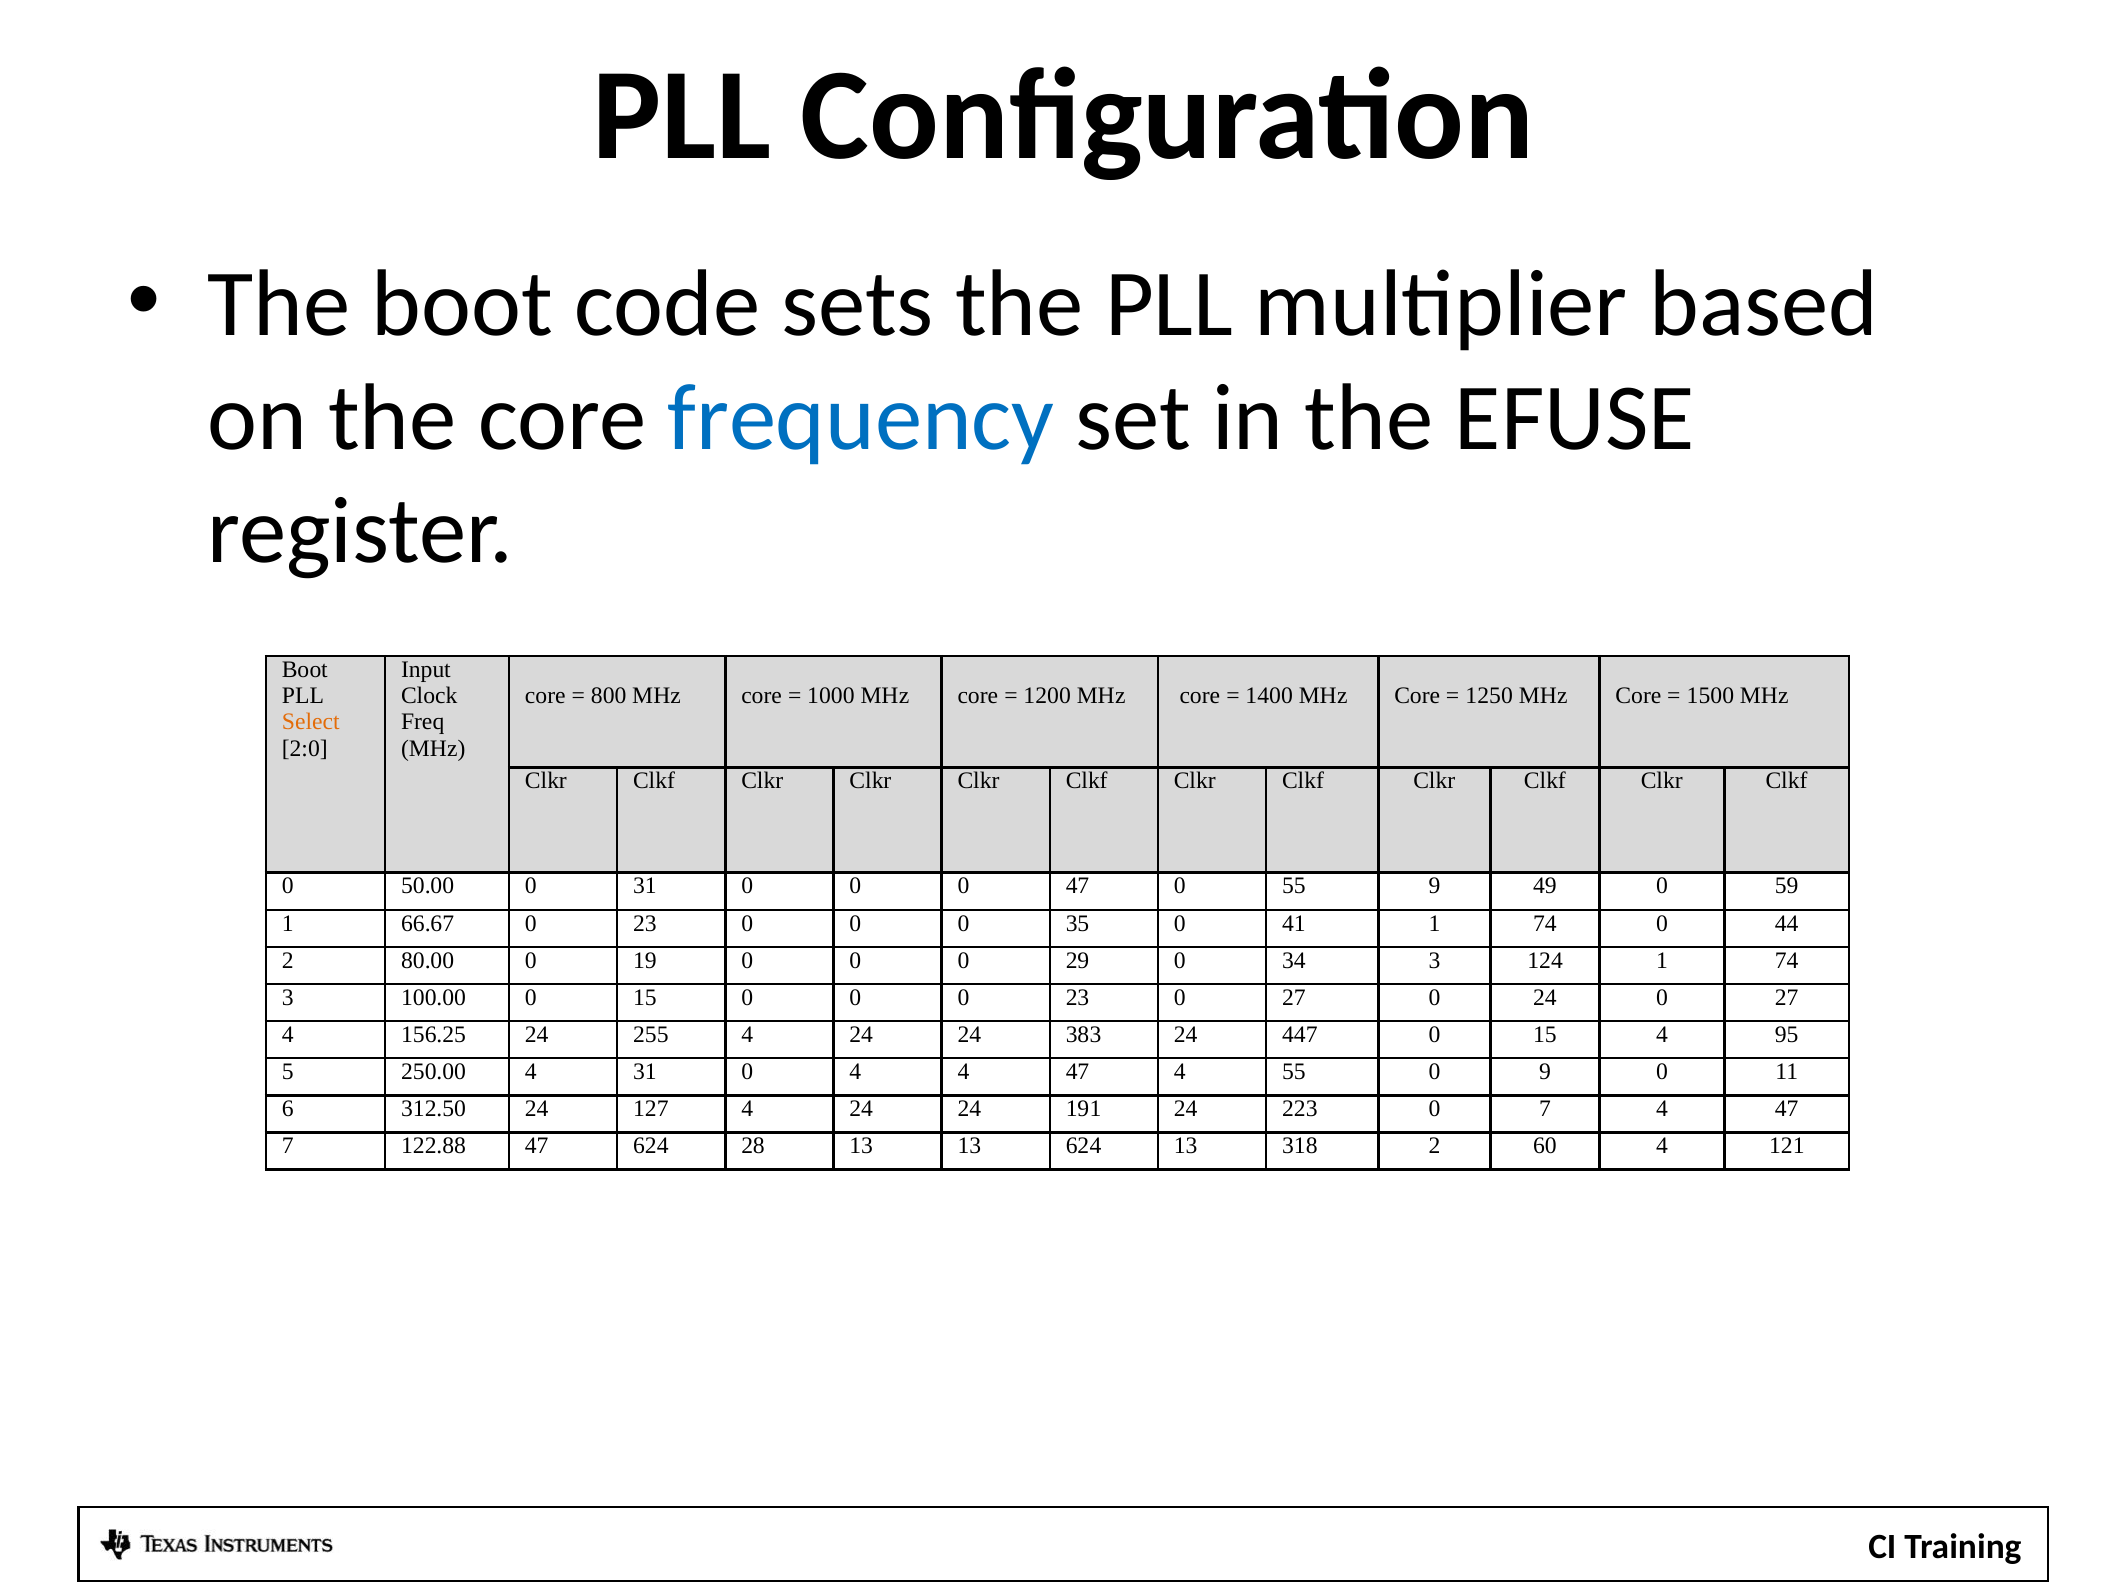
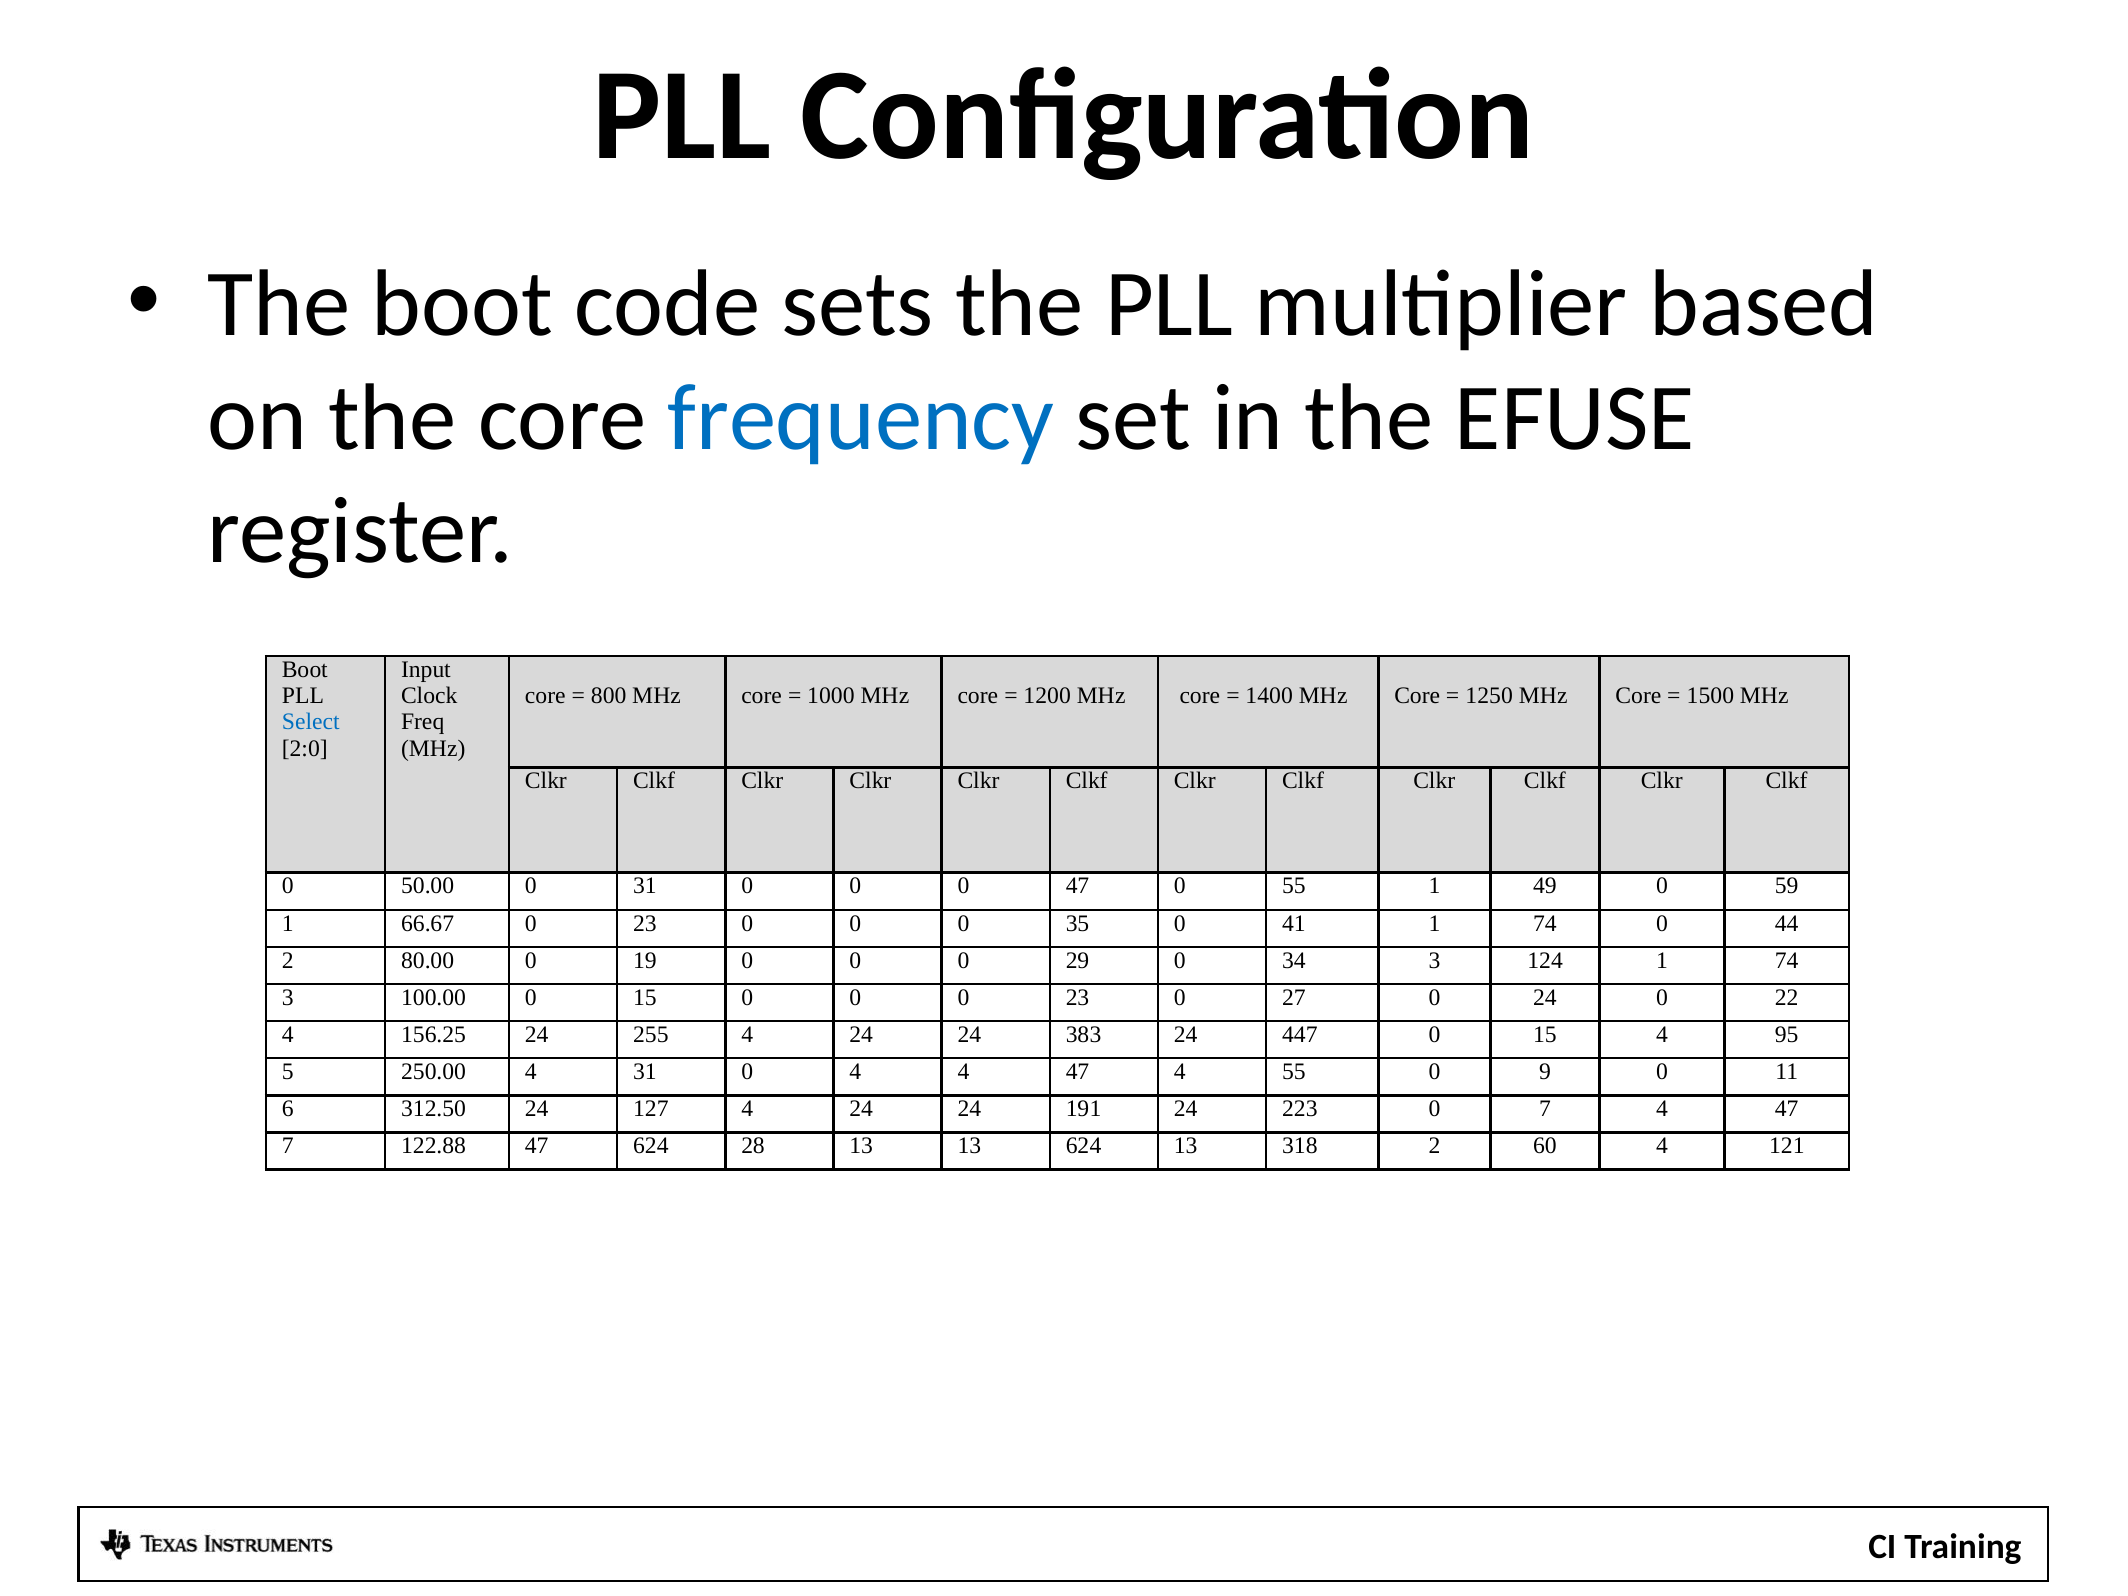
Select colour: orange -> blue
55 9: 9 -> 1
24 0 27: 27 -> 22
